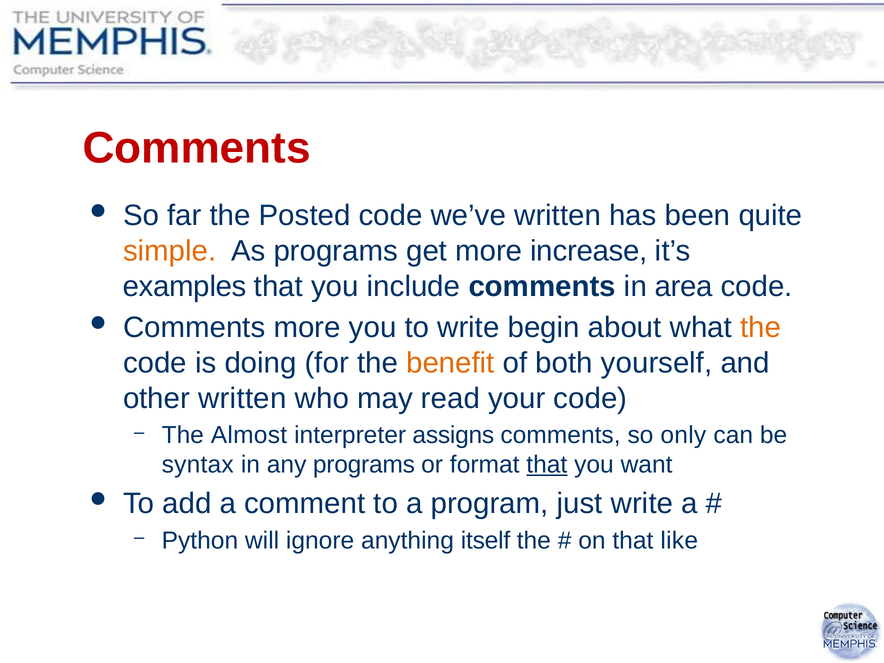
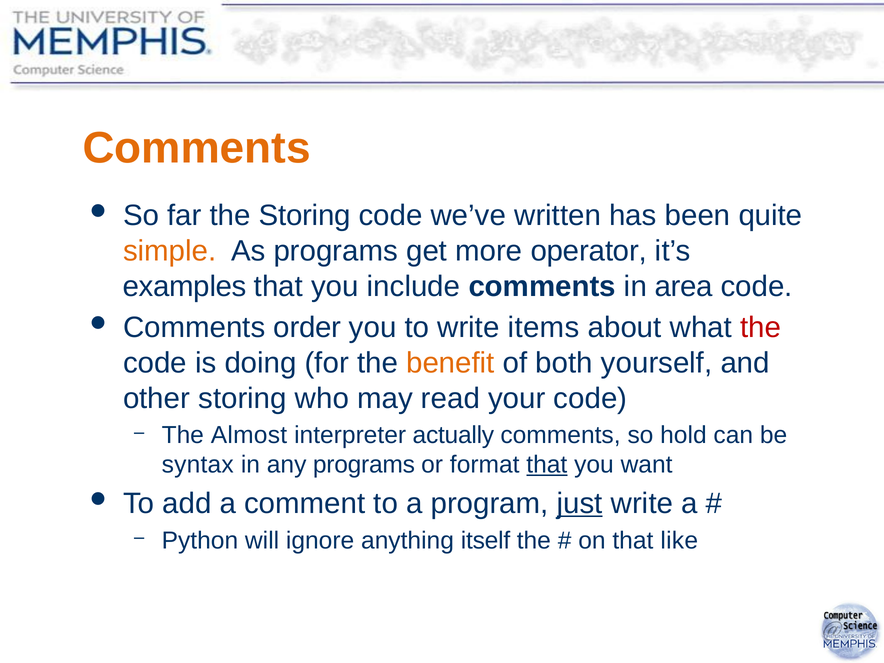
Comments at (197, 148) colour: red -> orange
the Posted: Posted -> Storing
increase: increase -> operator
Comments more: more -> order
begin: begin -> items
the at (761, 328) colour: orange -> red
other written: written -> storing
assigns: assigns -> actually
only: only -> hold
just underline: none -> present
